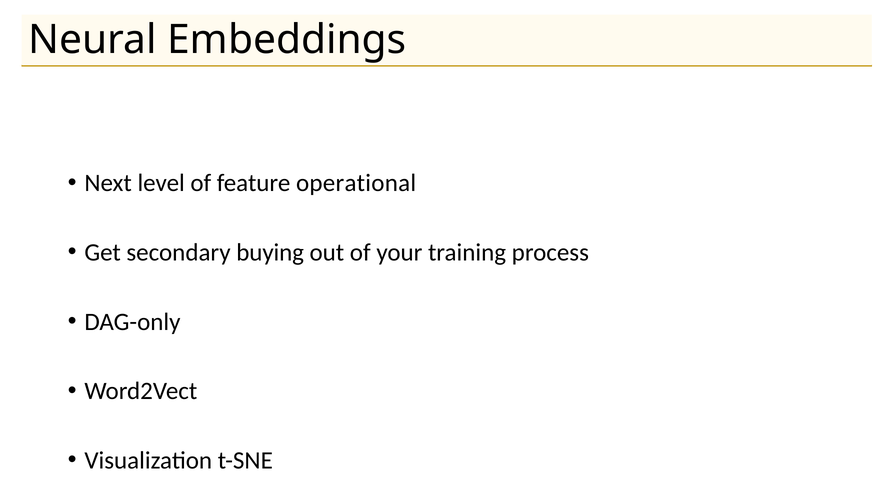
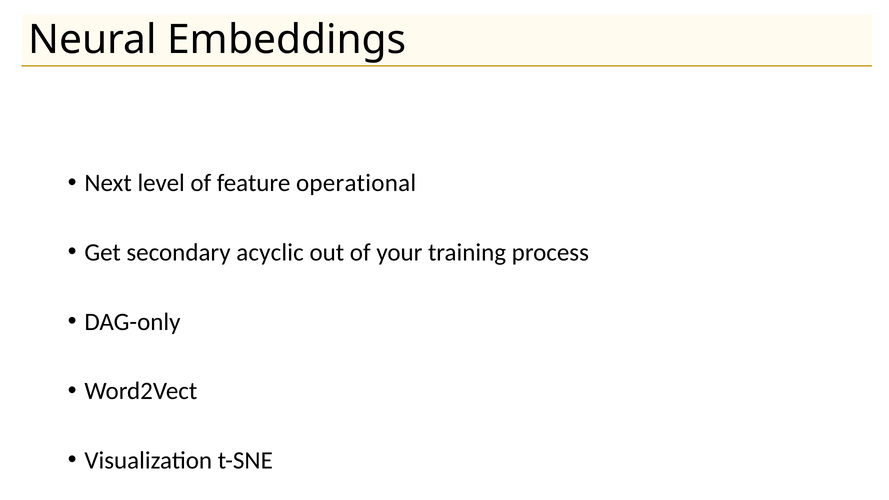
buying: buying -> acyclic
